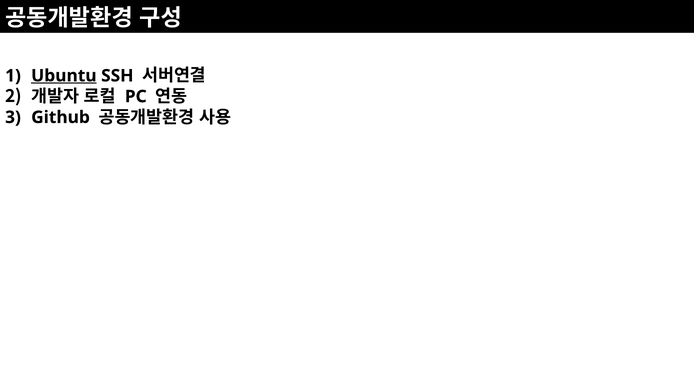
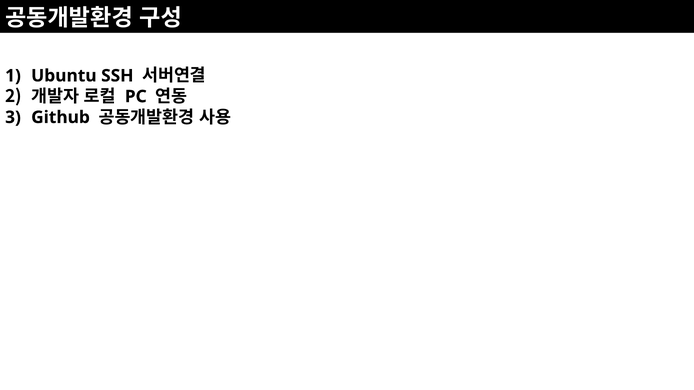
Ubuntu underline: present -> none
